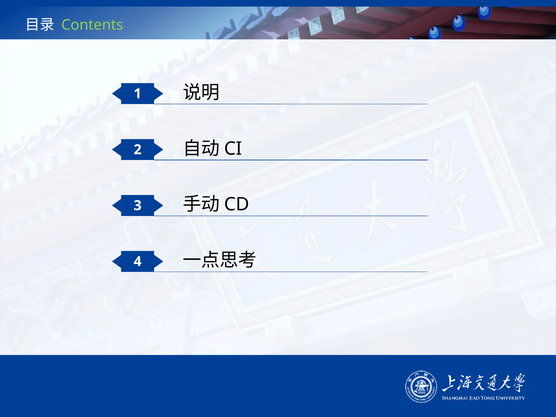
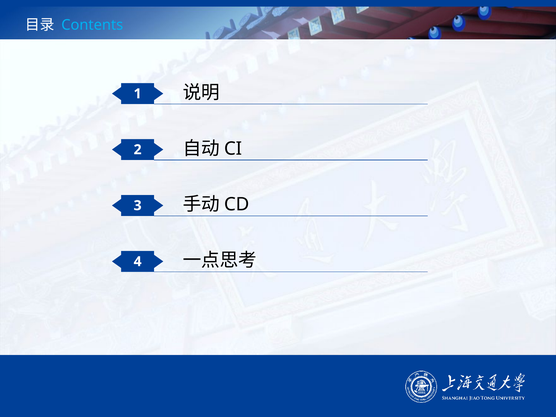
Contents colour: light green -> light blue
